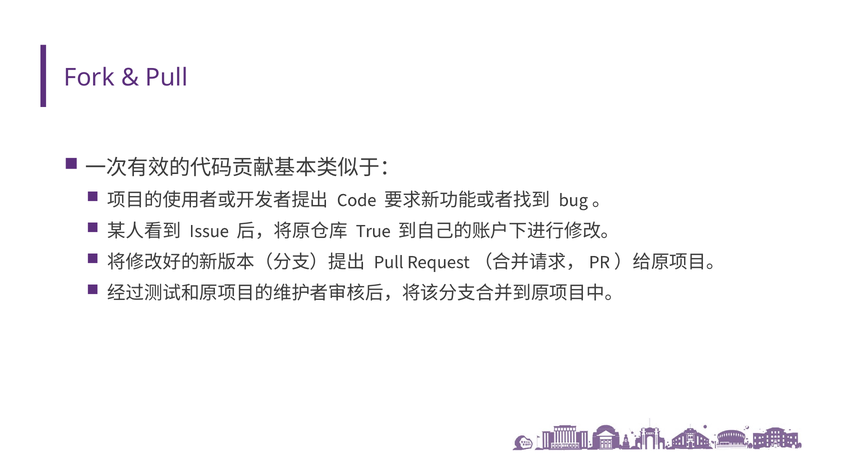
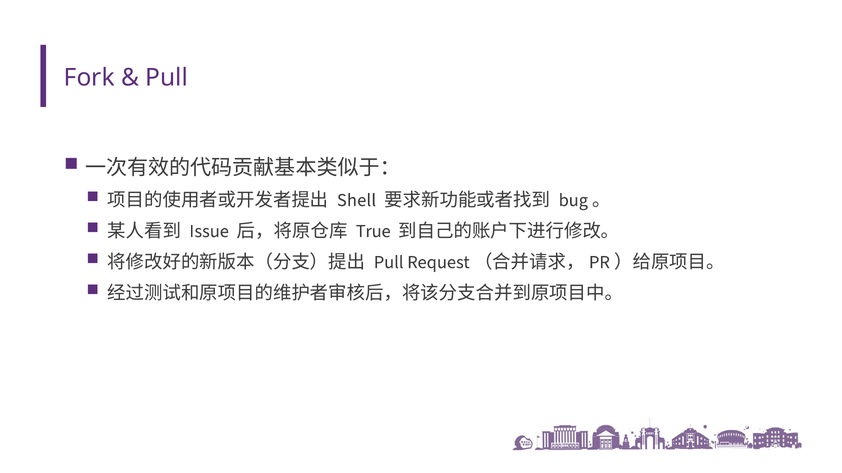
Code: Code -> Shell
